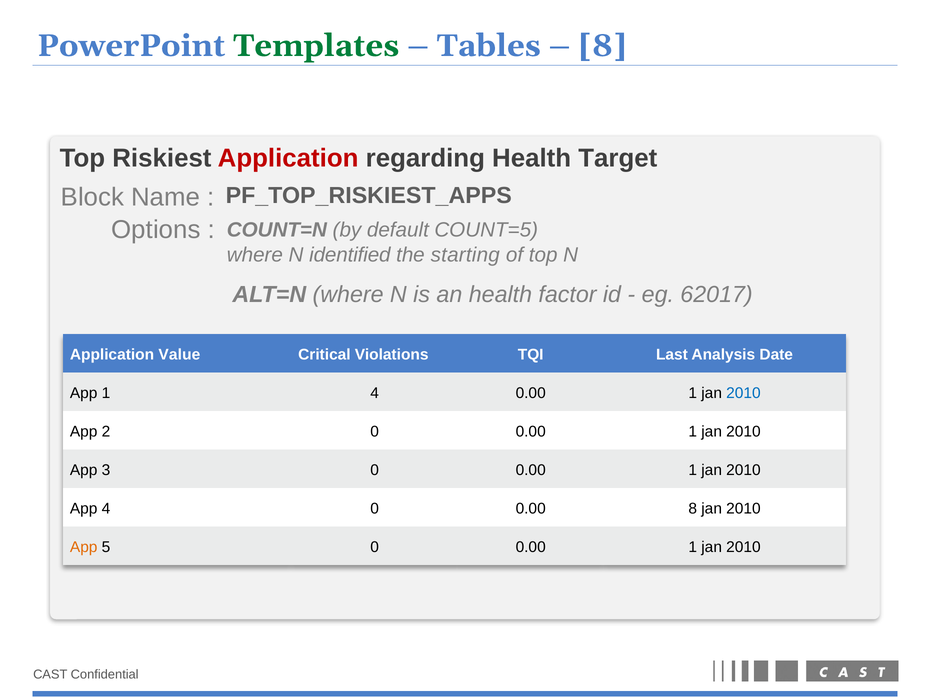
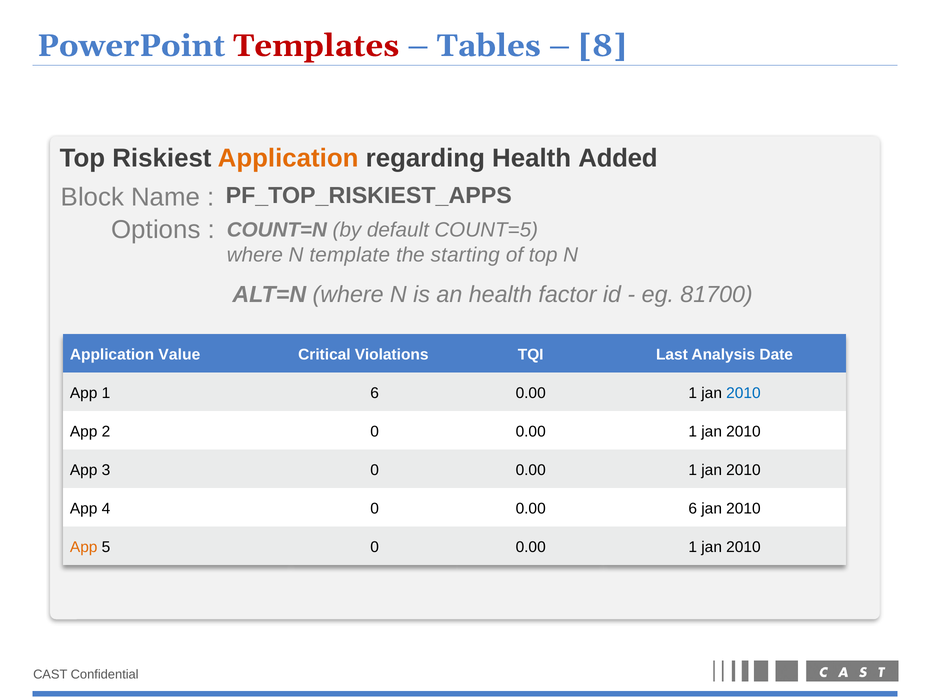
Templates colour: green -> red
Application at (288, 158) colour: red -> orange
Target: Target -> Added
identified: identified -> template
62017: 62017 -> 81700
1 4: 4 -> 6
0.00 8: 8 -> 6
